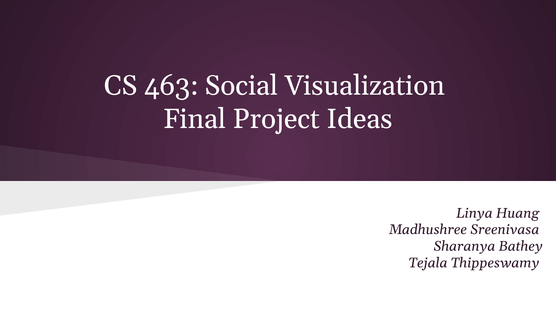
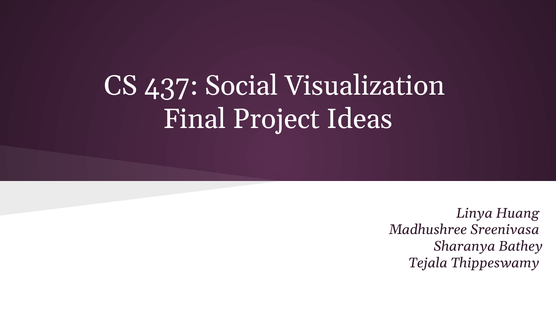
463: 463 -> 437
